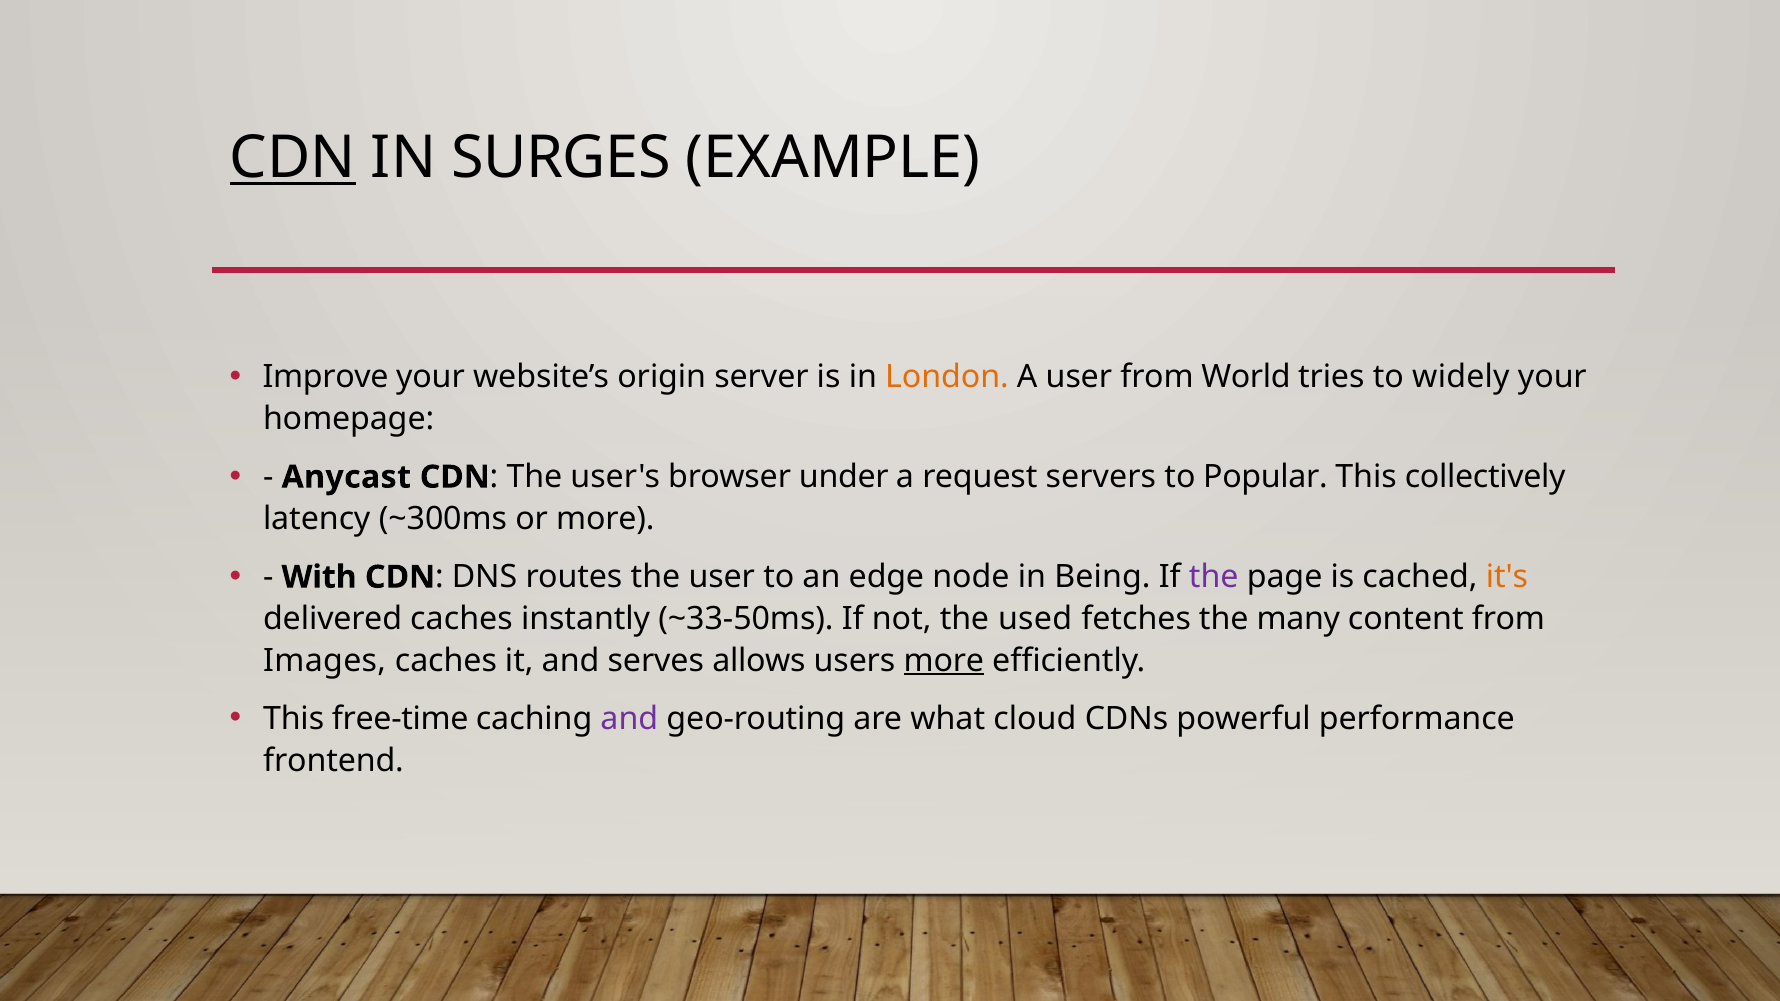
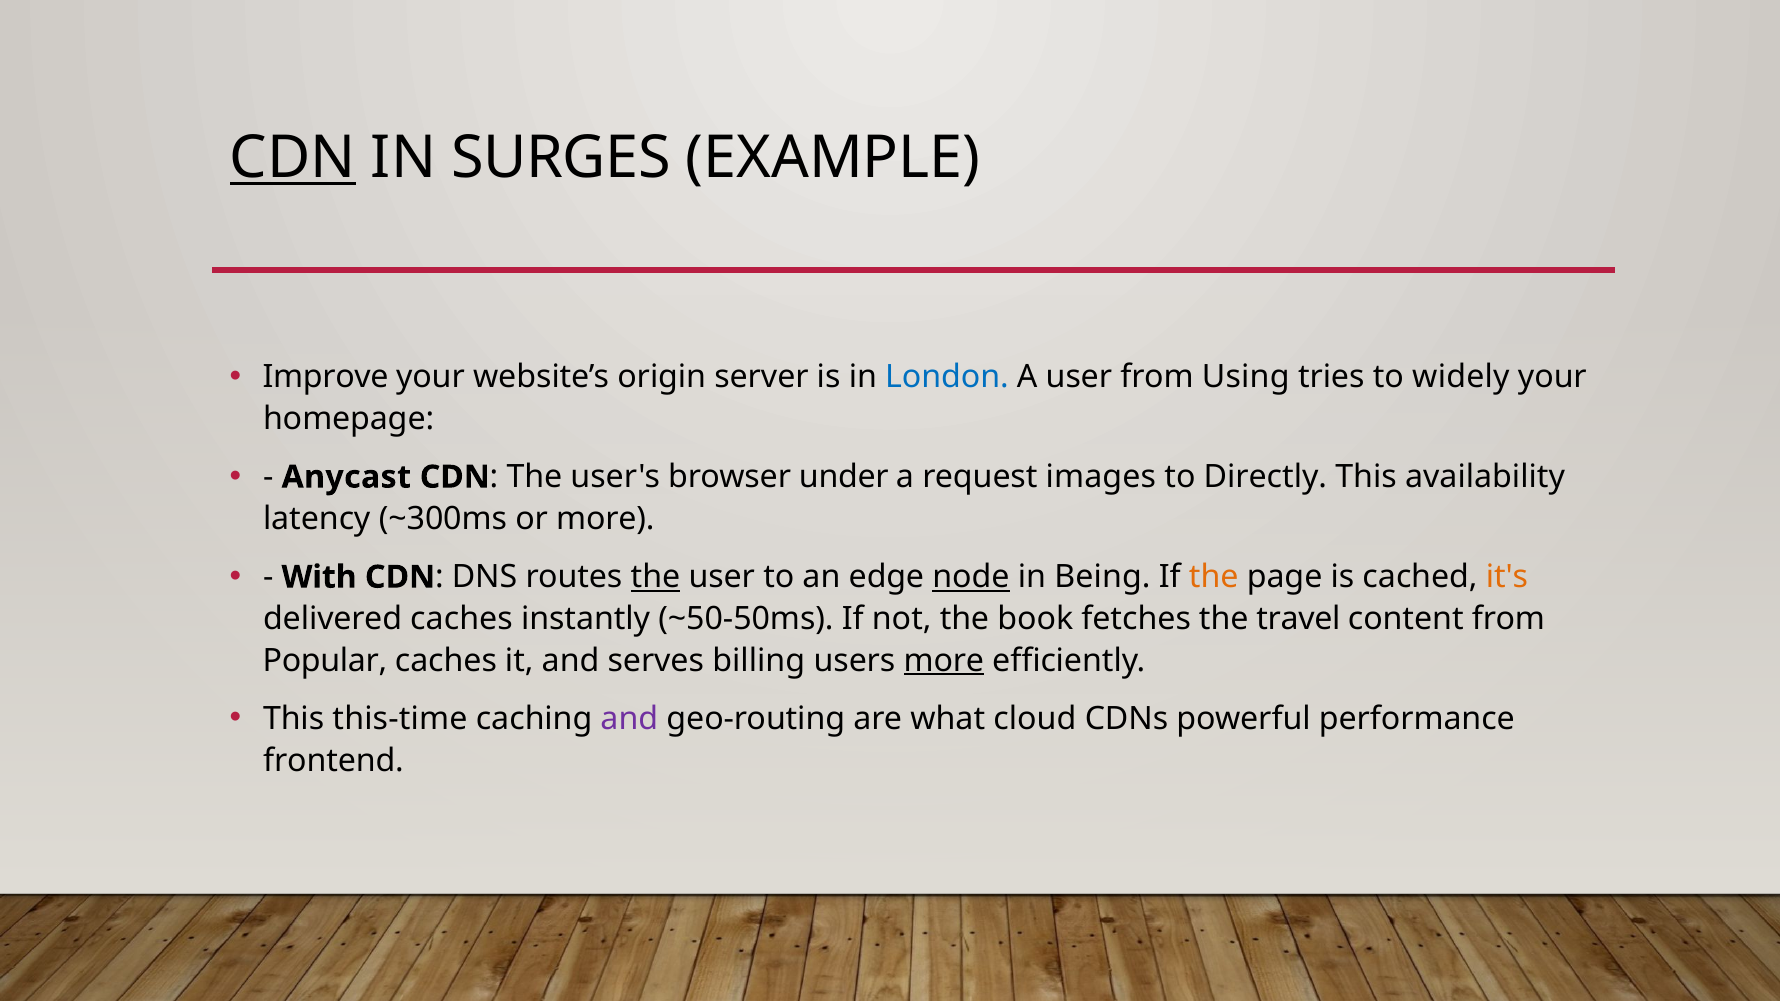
London colour: orange -> blue
World: World -> Using
servers: servers -> images
Popular: Popular -> Directly
collectively: collectively -> availability
the at (655, 577) underline: none -> present
node underline: none -> present
the at (1214, 577) colour: purple -> orange
~33-50ms: ~33-50ms -> ~50-50ms
used: used -> book
many: many -> travel
Images: Images -> Popular
allows: allows -> billing
free-time: free-time -> this-time
